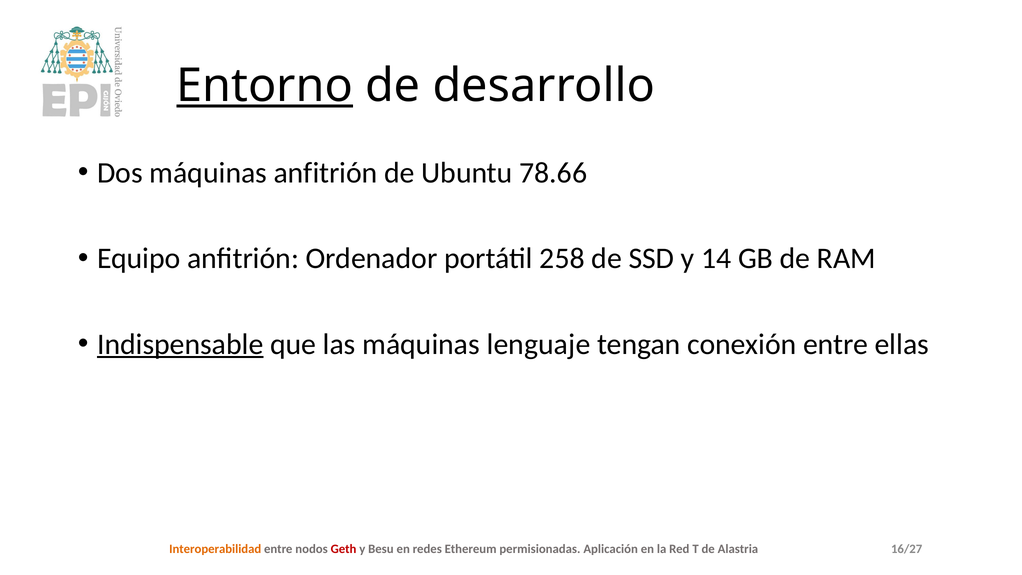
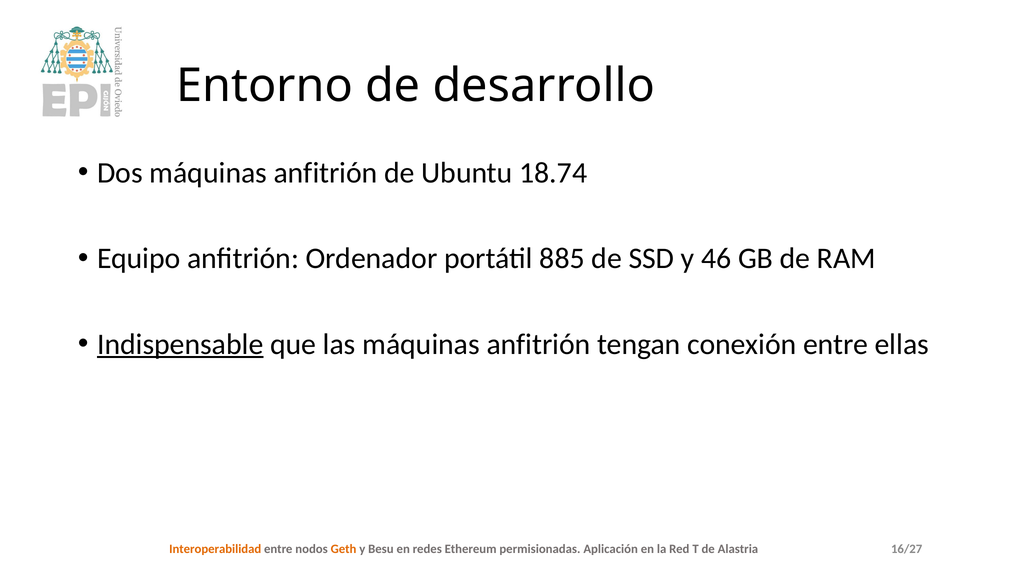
Entorno underline: present -> none
78.66: 78.66 -> 18.74
258: 258 -> 885
14: 14 -> 46
las máquinas lenguaje: lenguaje -> anfitrión
Geth colour: red -> orange
